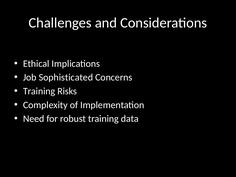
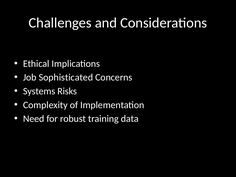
Training at (39, 91): Training -> Systems
